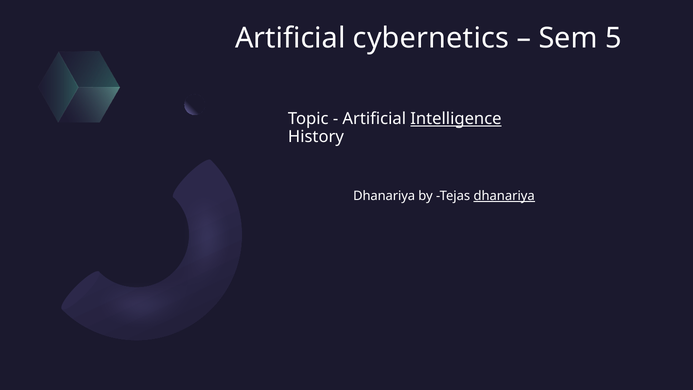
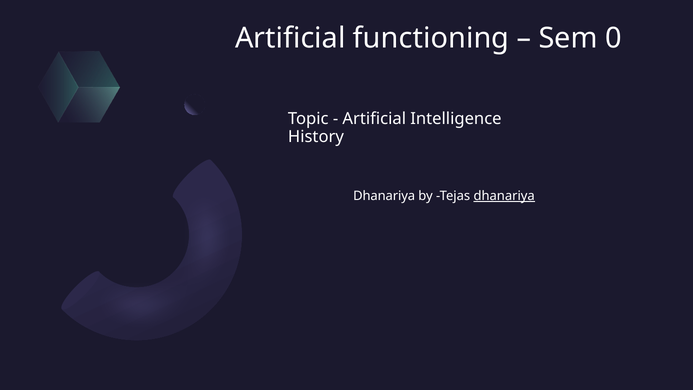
cybernetics: cybernetics -> functioning
5: 5 -> 0
Intelligence underline: present -> none
